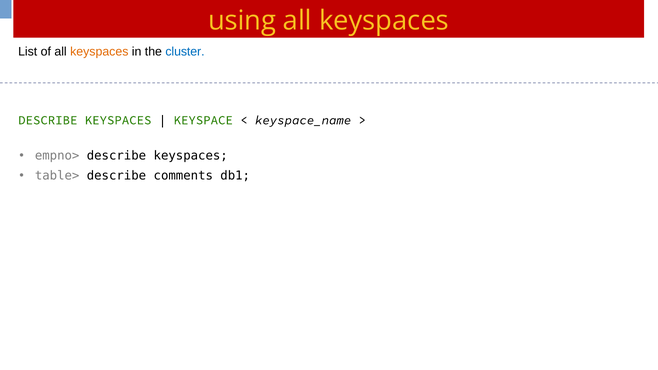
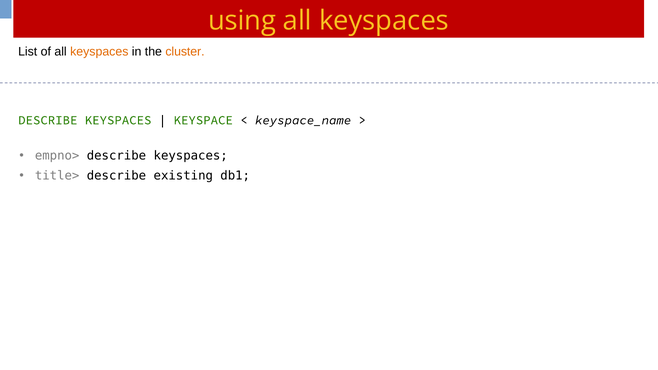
cluster colour: blue -> orange
table>: table> -> title>
comments: comments -> existing
